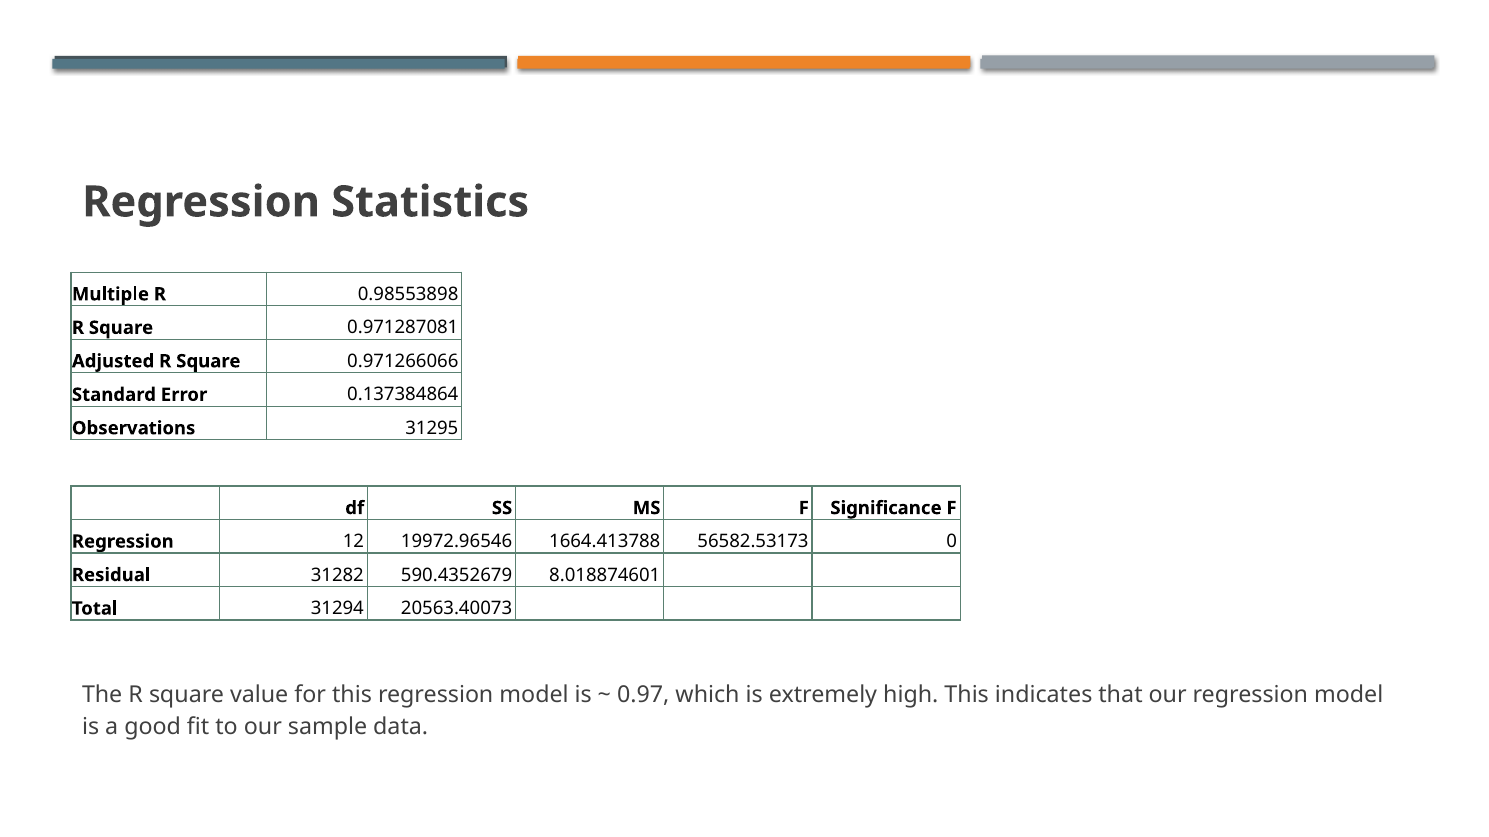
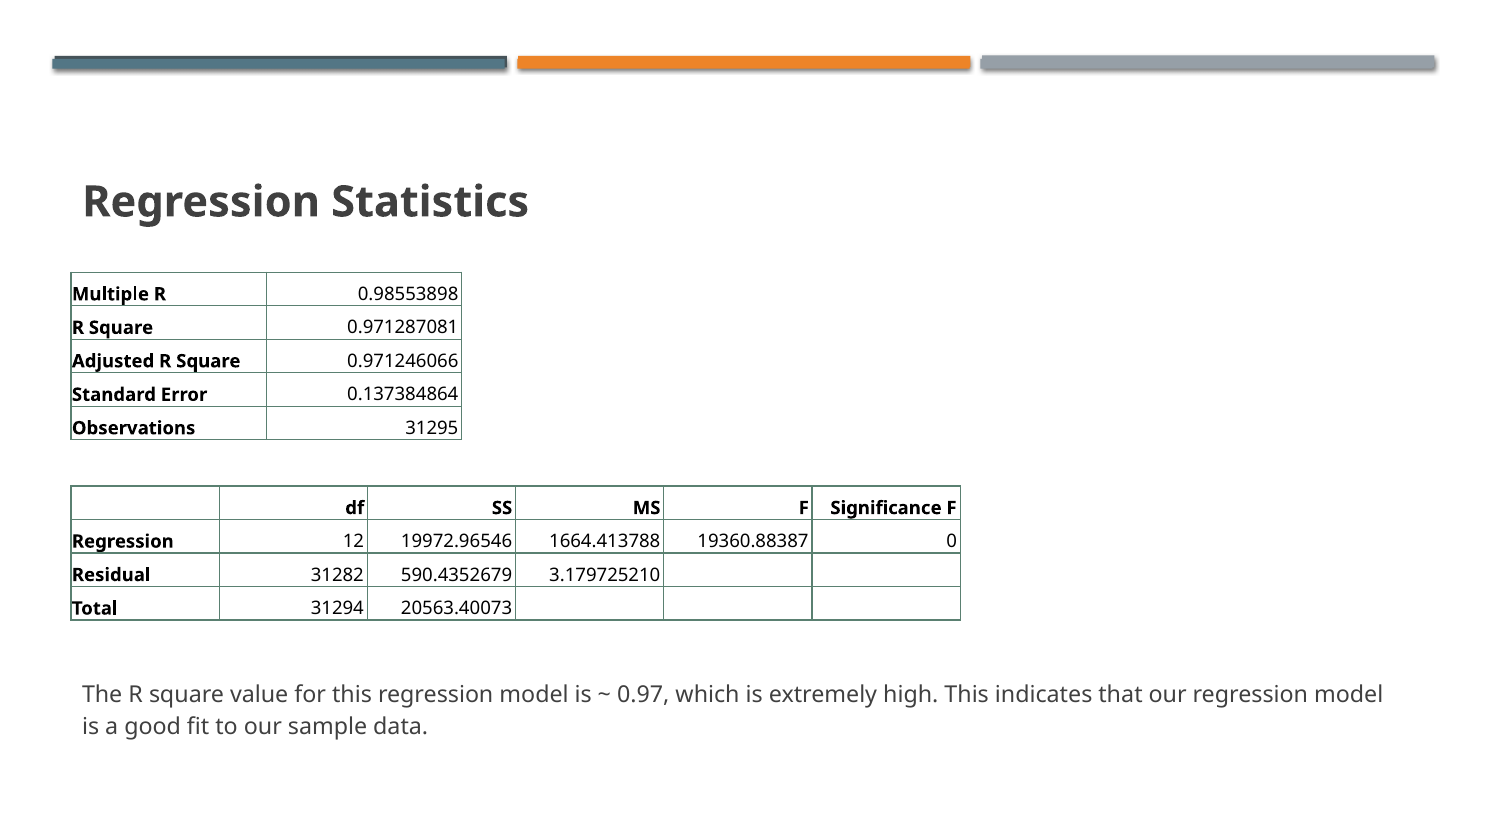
0.971266066: 0.971266066 -> 0.971246066
56582.53173: 56582.53173 -> 19360.88387
8.018874601: 8.018874601 -> 3.179725210
